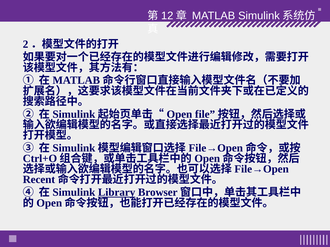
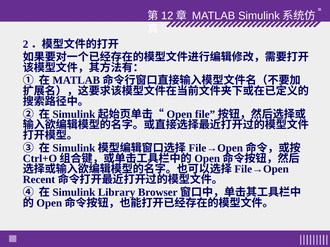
Library underline: present -> none
